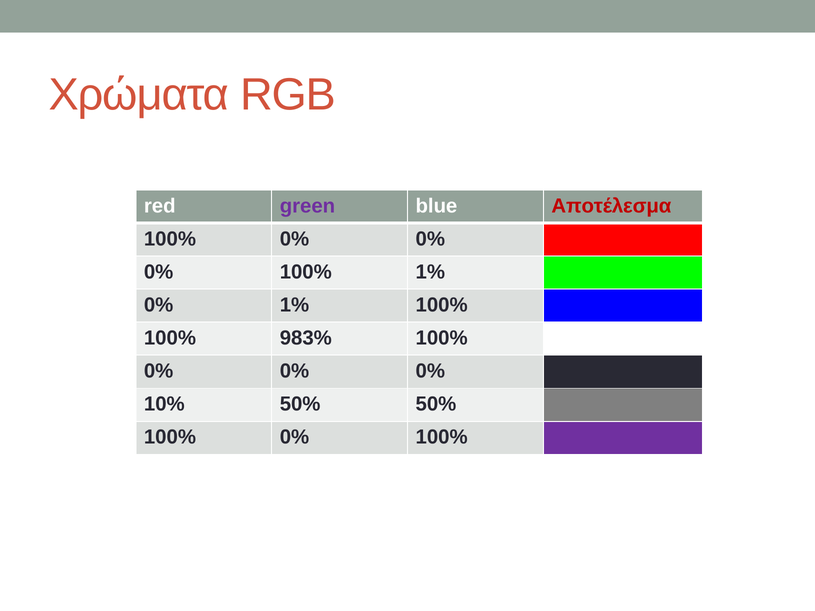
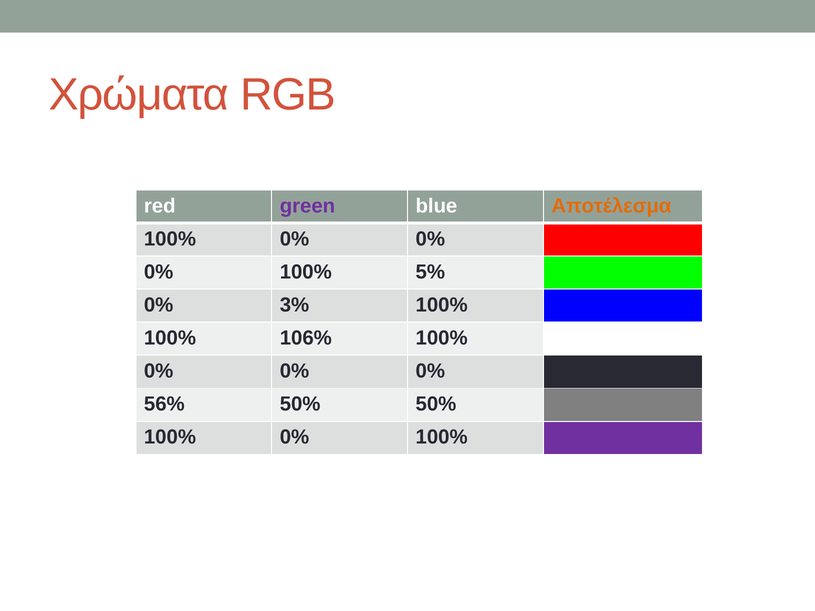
Αποτέλεσμα colour: red -> orange
100% 1%: 1% -> 5%
0% 1%: 1% -> 3%
983%: 983% -> 106%
10%: 10% -> 56%
